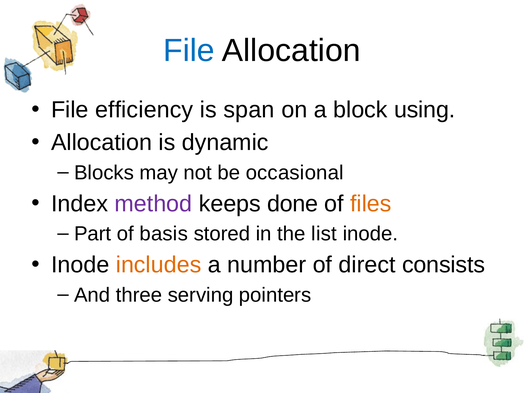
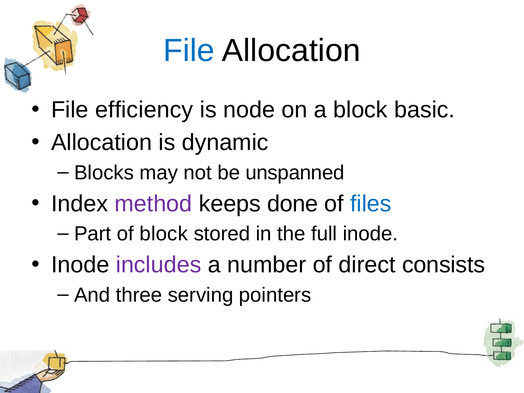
span: span -> node
using: using -> basic
occasional: occasional -> unspanned
files colour: orange -> blue
of basis: basis -> block
list: list -> full
includes colour: orange -> purple
